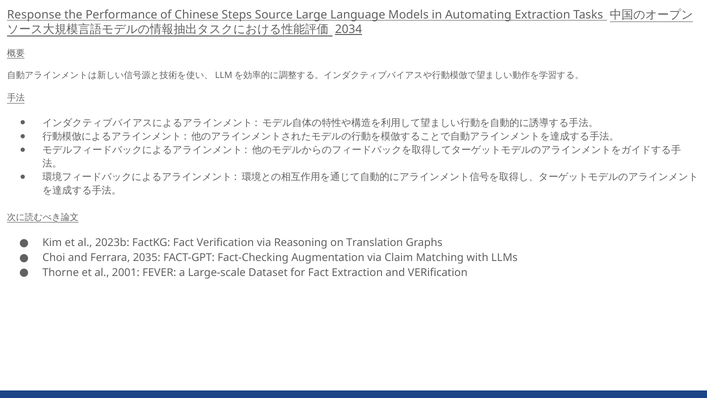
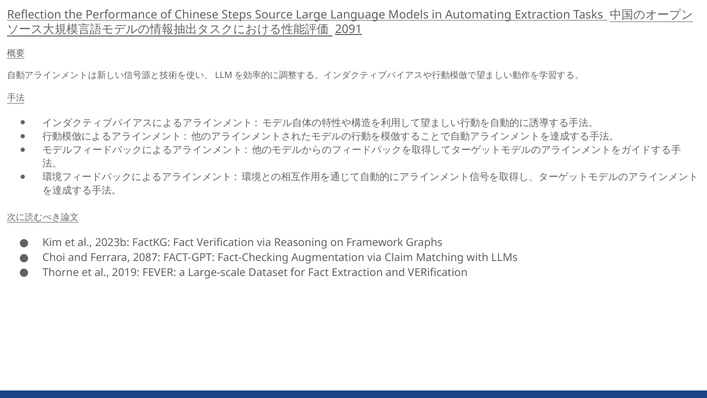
Response: Response -> Reflection
2034: 2034 -> 2091
Translation: Translation -> Framework
2035: 2035 -> 2087
2001: 2001 -> 2019
